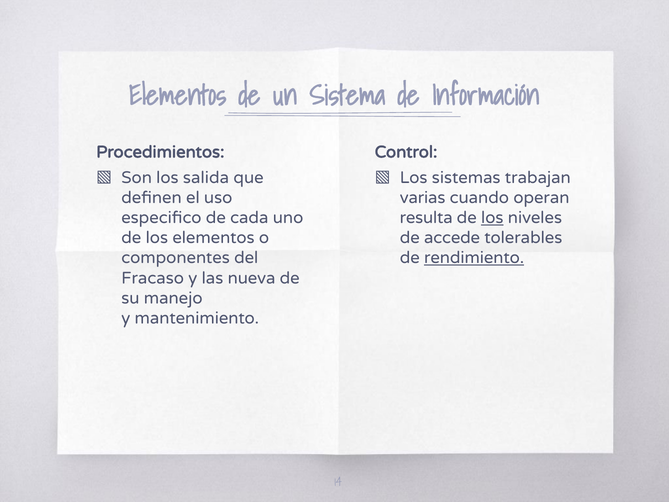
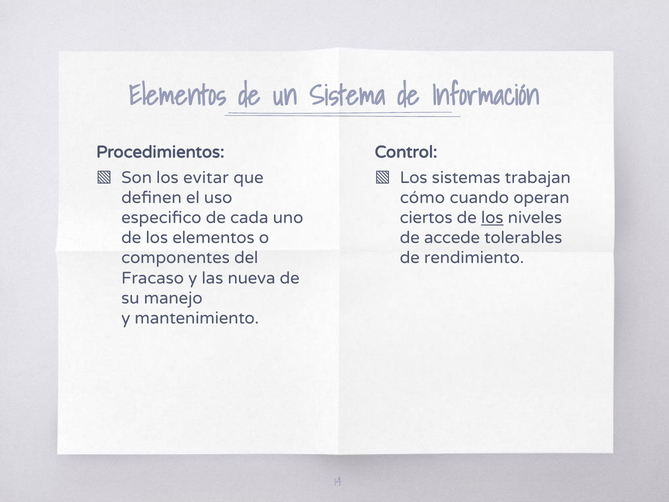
salida: salida -> evitar
varias: varias -> cómo
resulta: resulta -> ciertos
rendimiento underline: present -> none
